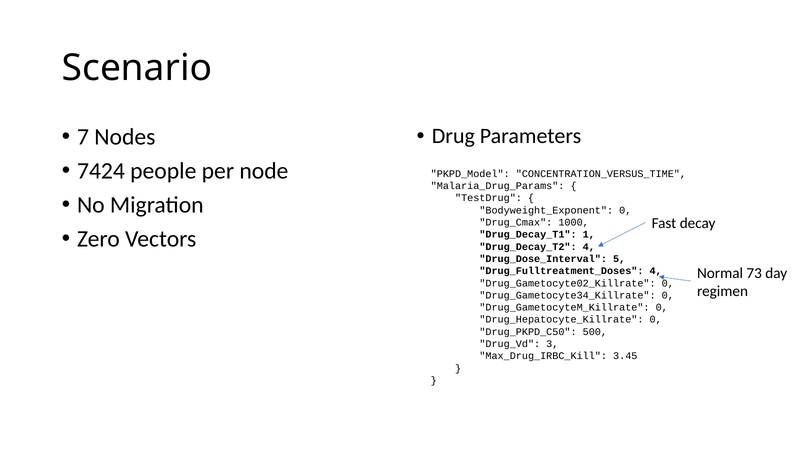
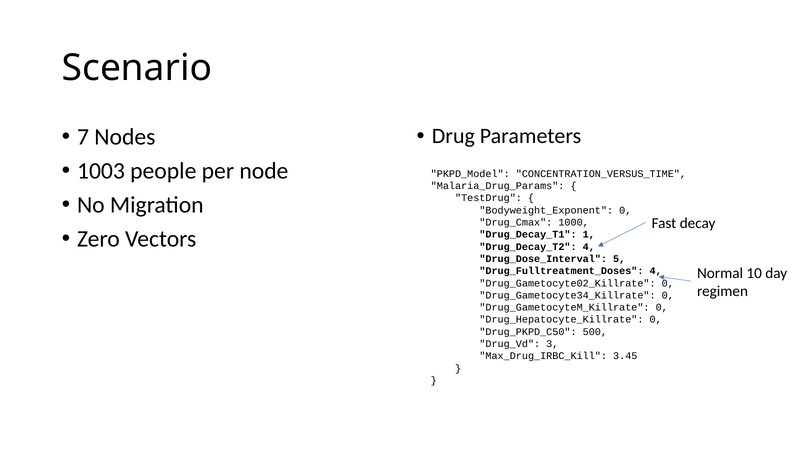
7424: 7424 -> 1003
73: 73 -> 10
